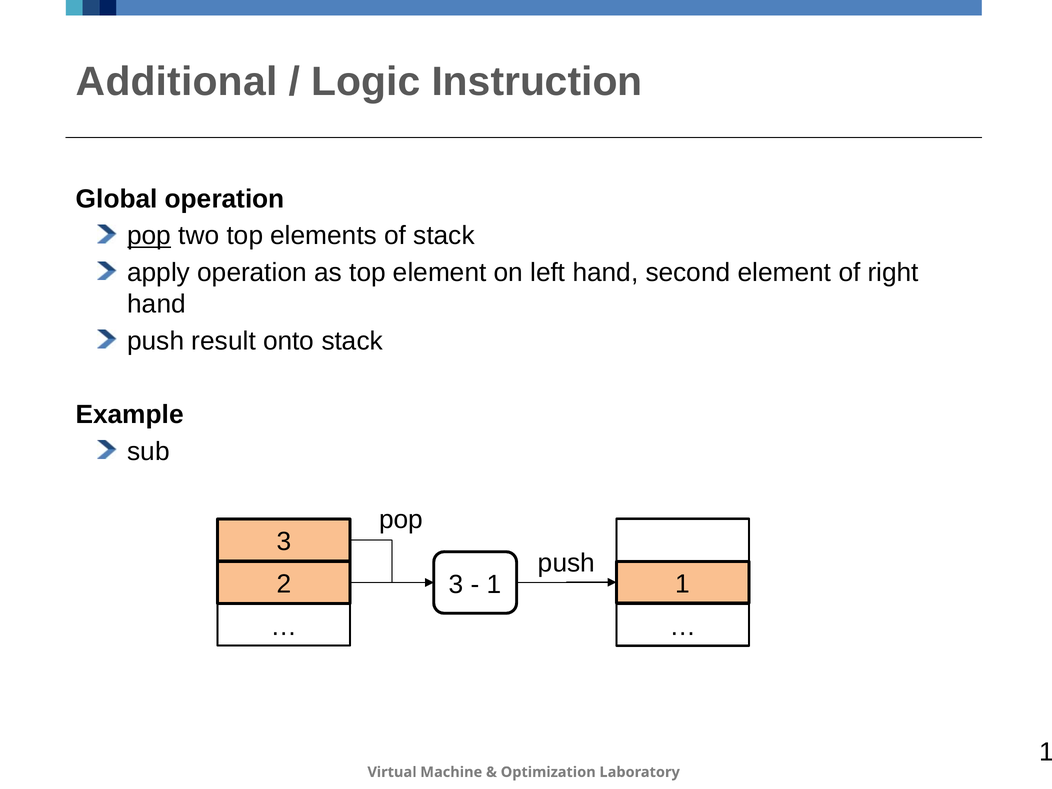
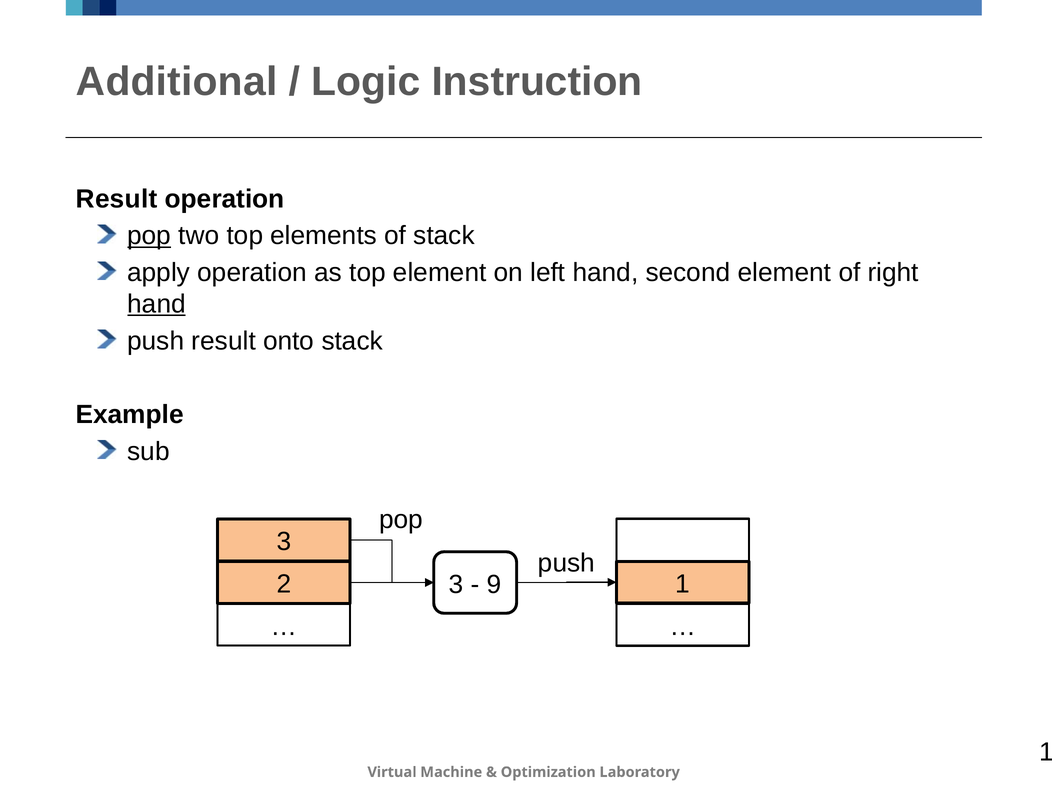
Global at (117, 199): Global -> Result
hand at (157, 304) underline: none -> present
1 at (494, 584): 1 -> 9
